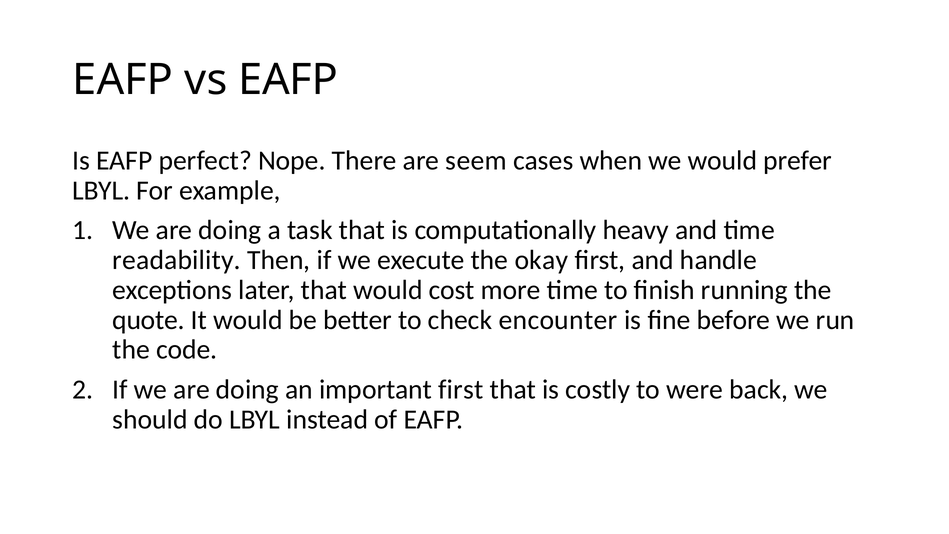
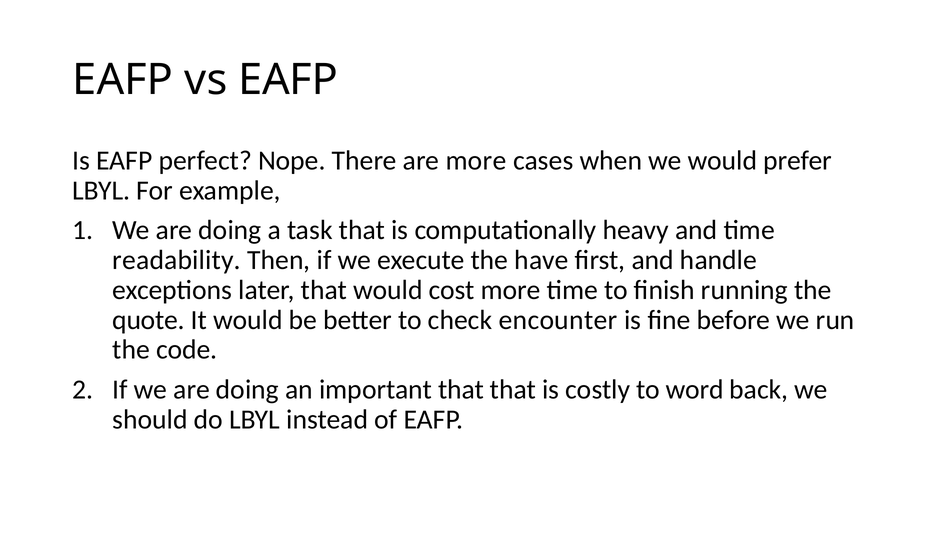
are seem: seem -> more
okay: okay -> have
important first: first -> that
were: were -> word
